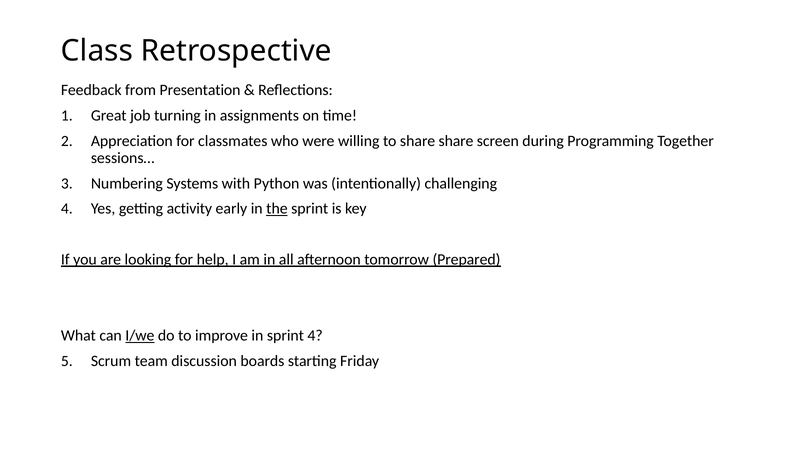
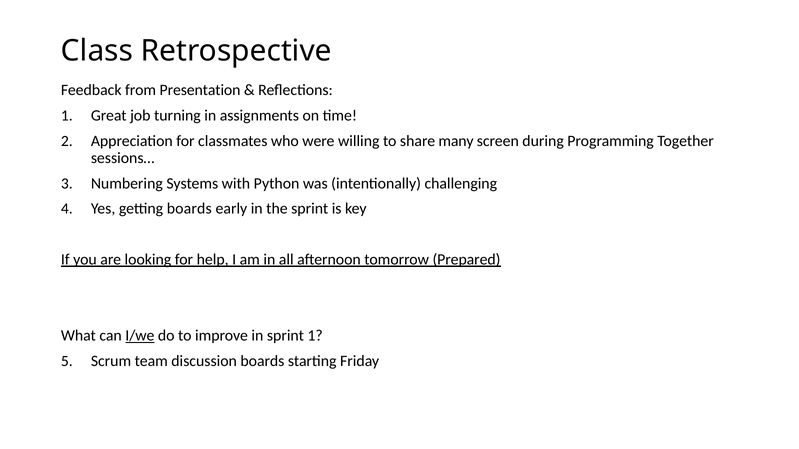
share share: share -> many
getting activity: activity -> boards
the underline: present -> none
sprint 4: 4 -> 1
